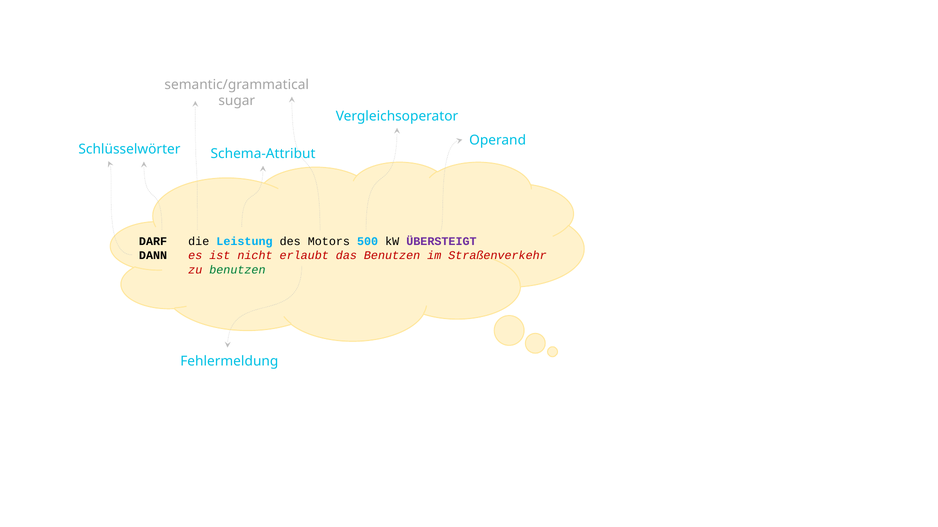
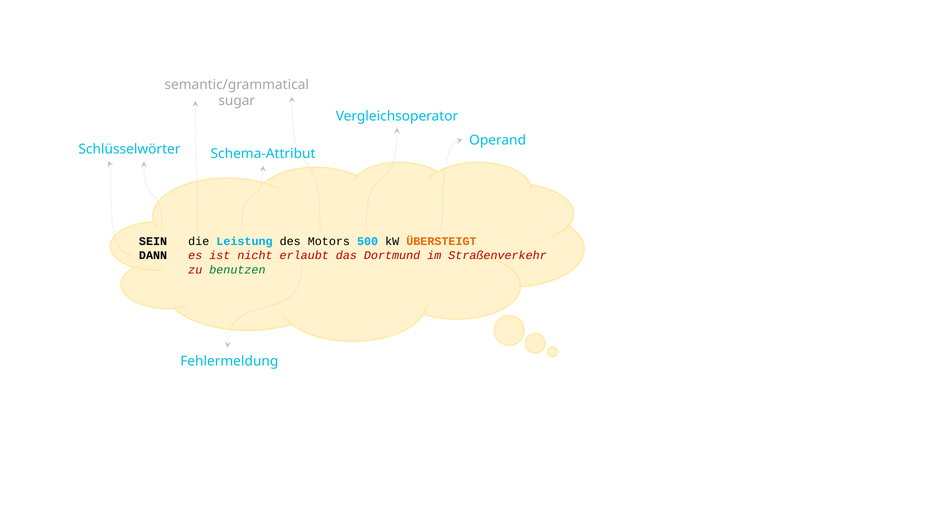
DARF: DARF -> SEIN
ÜBERSTEIGT colour: purple -> orange
das Benutzen: Benutzen -> Dortmund
